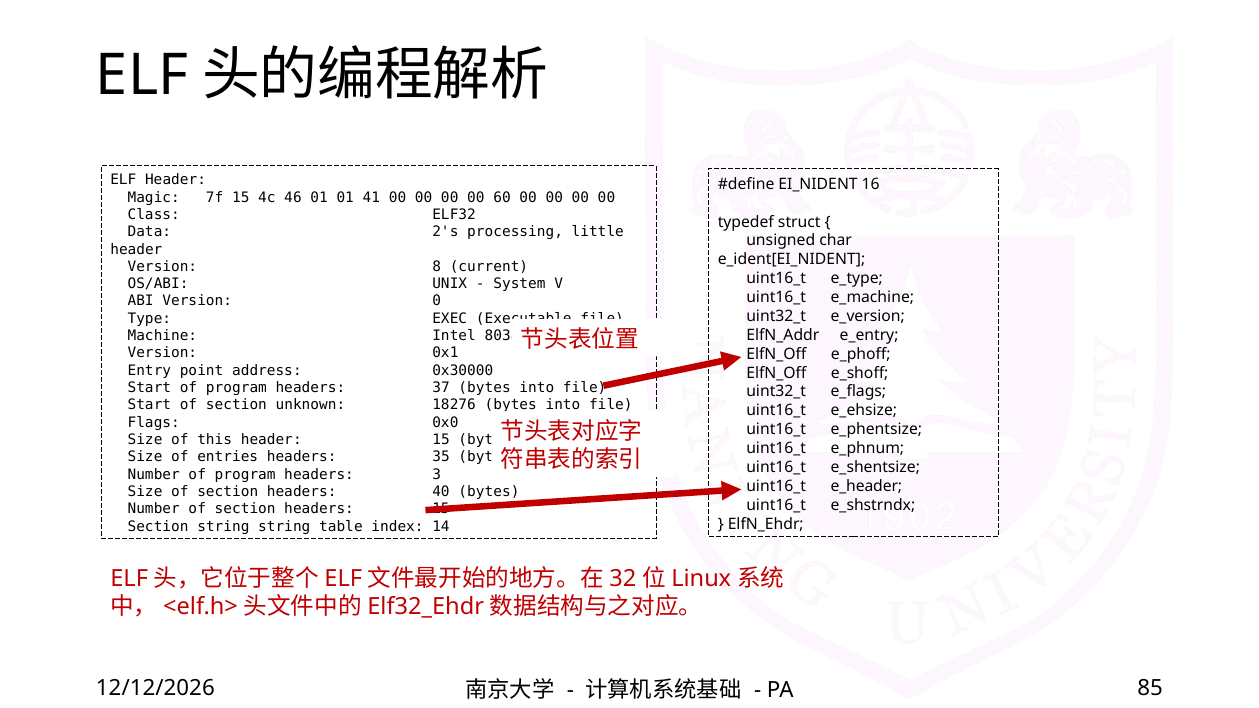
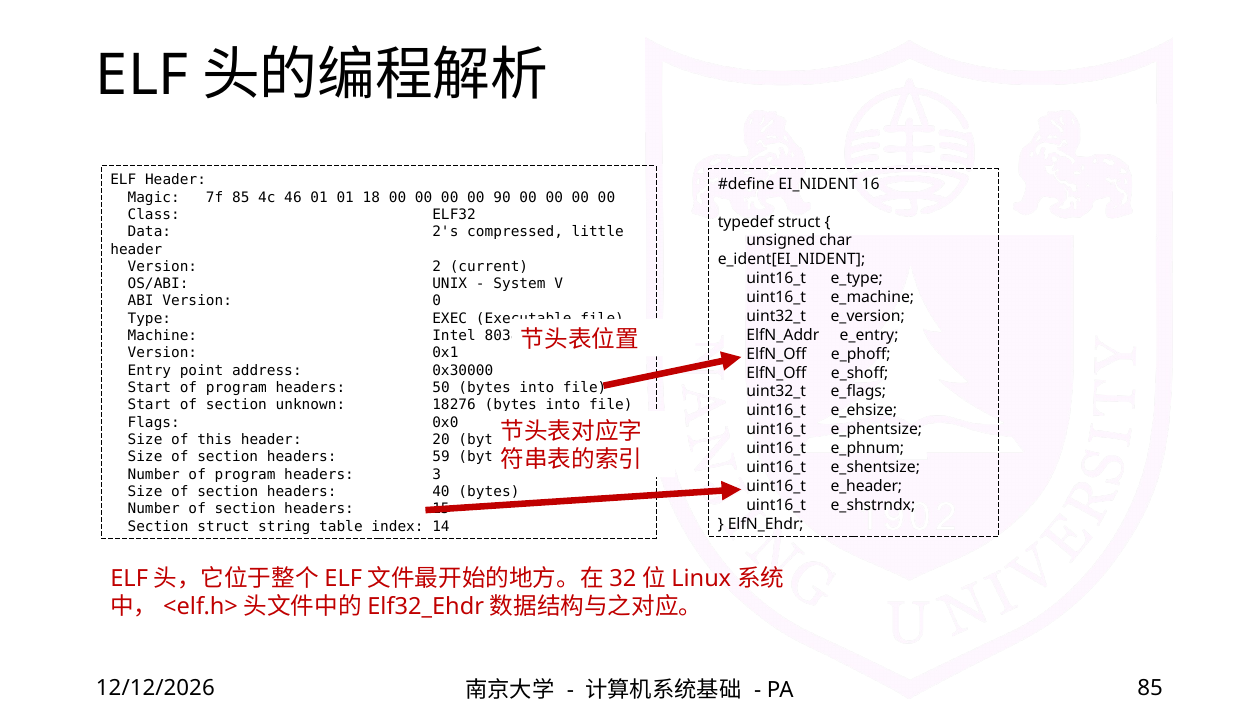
7f 15: 15 -> 85
41: 41 -> 18
60: 60 -> 90
processing: processing -> compressed
8: 8 -> 2
37: 37 -> 50
header 15: 15 -> 20
entries at (228, 457): entries -> section
35: 35 -> 59
Section string: string -> struct
